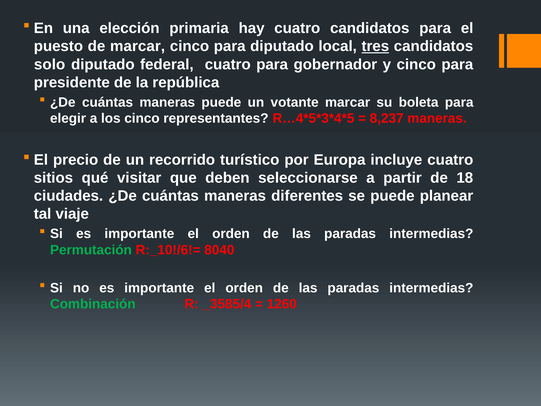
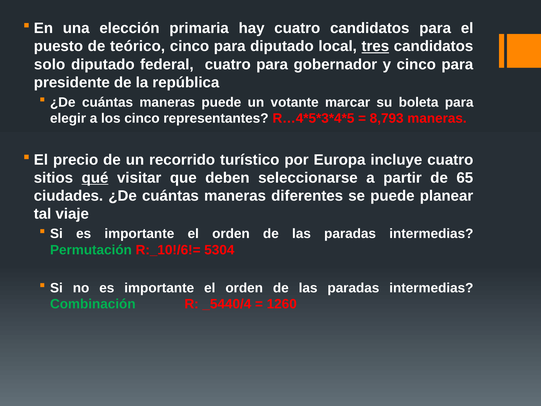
de marcar: marcar -> teórico
8,237: 8,237 -> 8,793
qué underline: none -> present
18: 18 -> 65
8040: 8040 -> 5304
_3585/4: _3585/4 -> _5440/4
